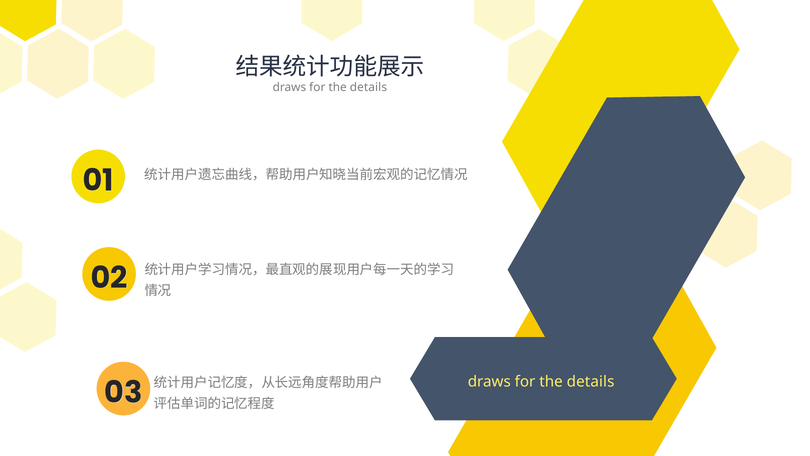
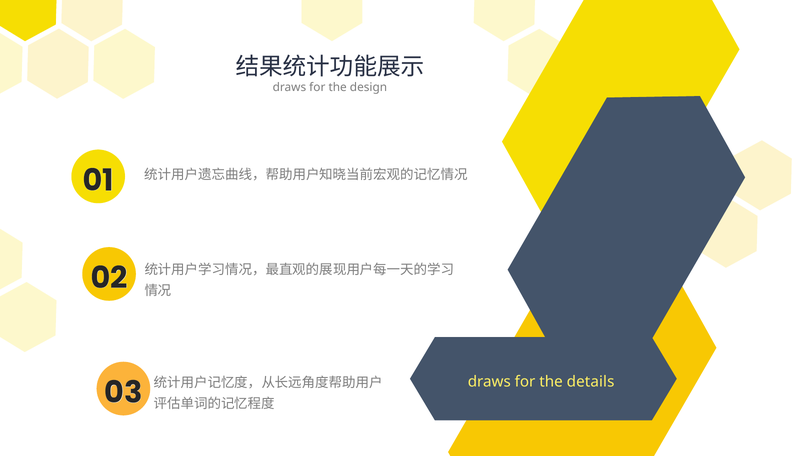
details at (368, 88): details -> design
